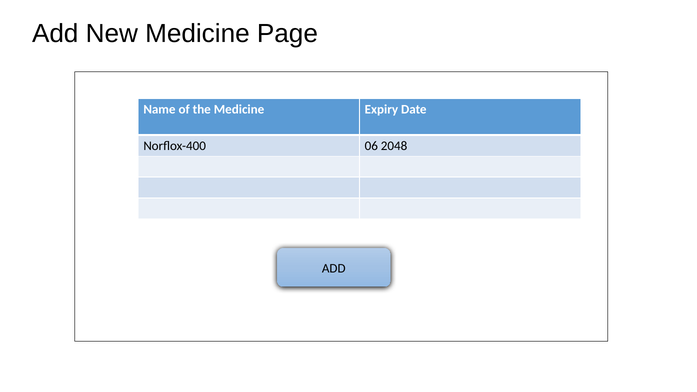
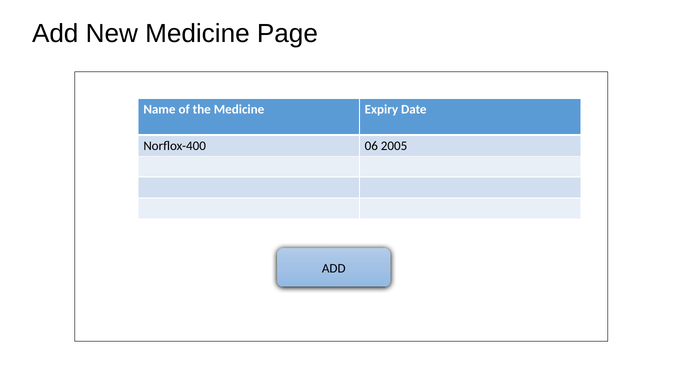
2048: 2048 -> 2005
